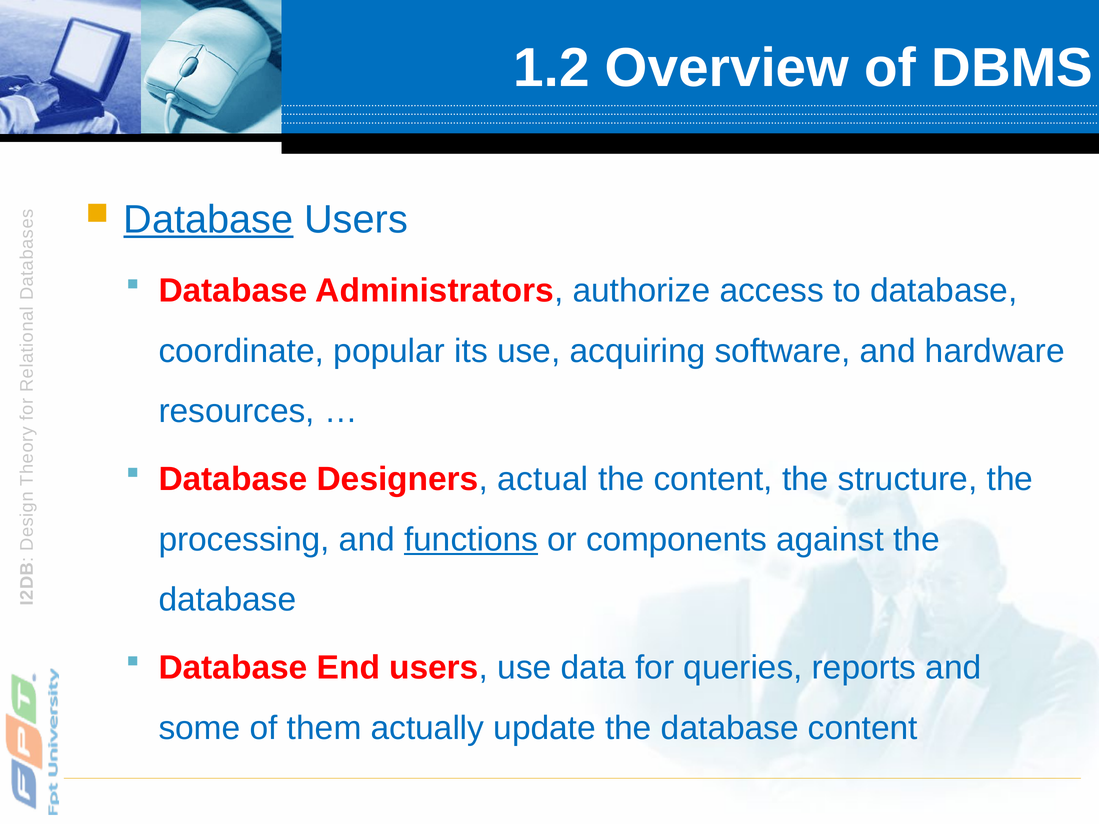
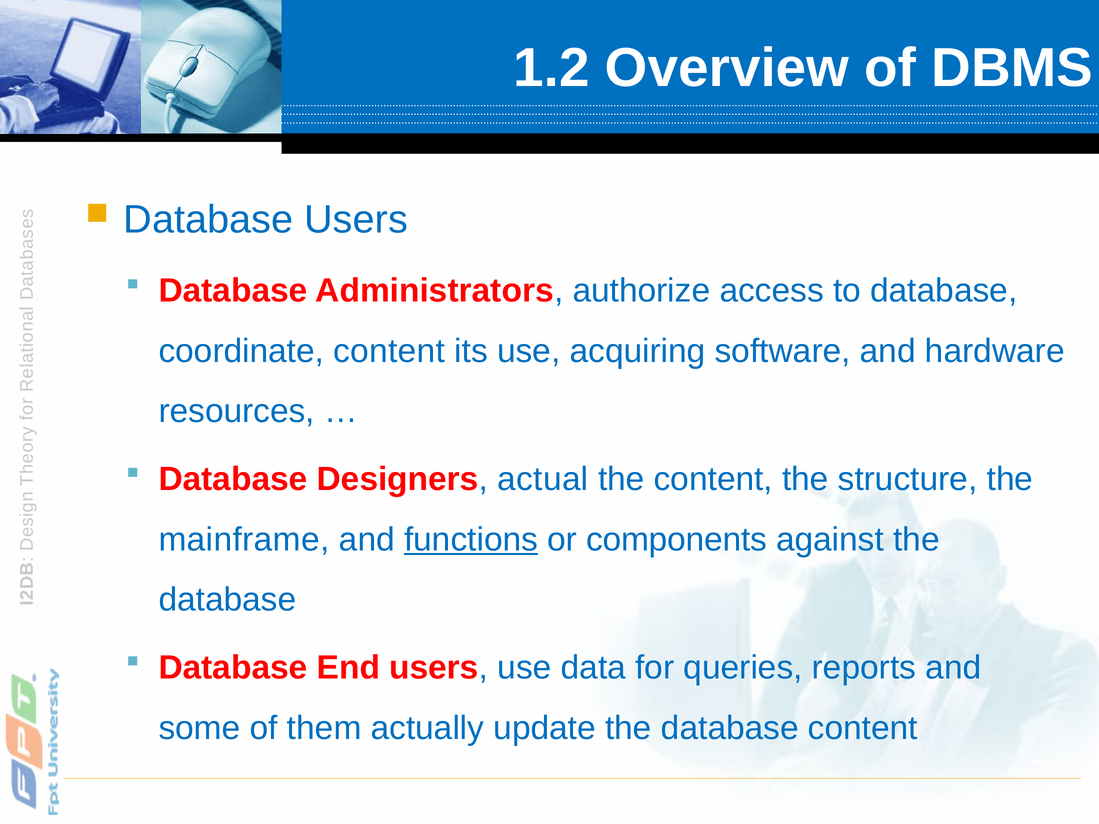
Database at (208, 220) underline: present -> none
coordinate popular: popular -> content
processing: processing -> mainframe
